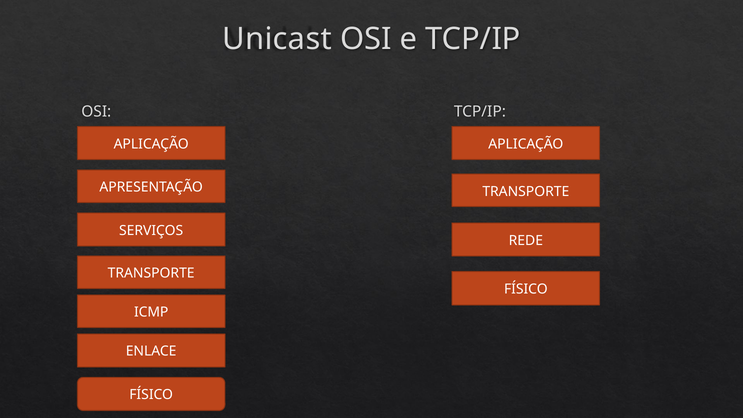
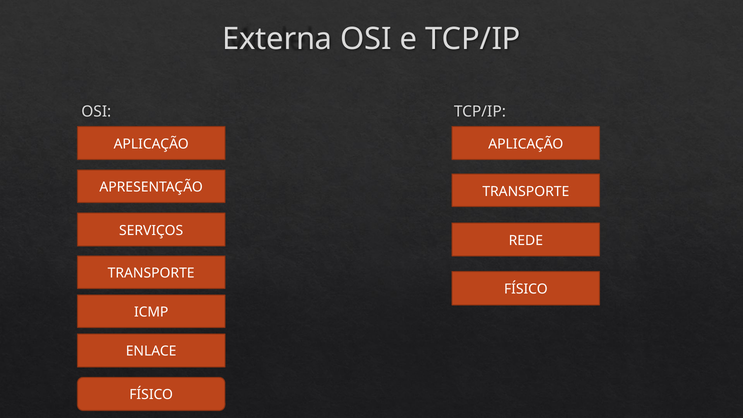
Unicast: Unicast -> Externa
